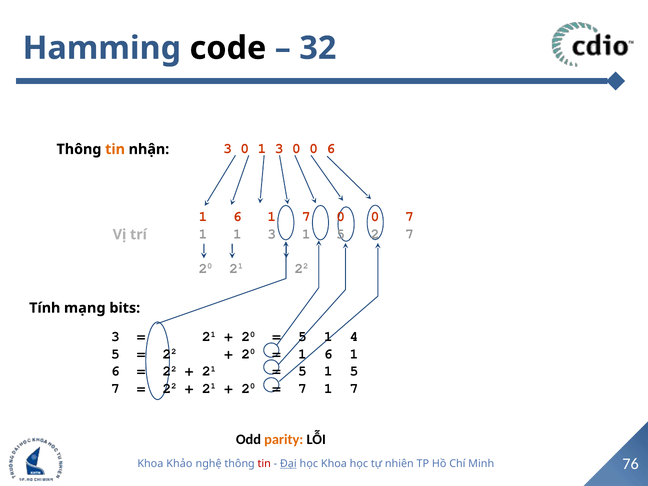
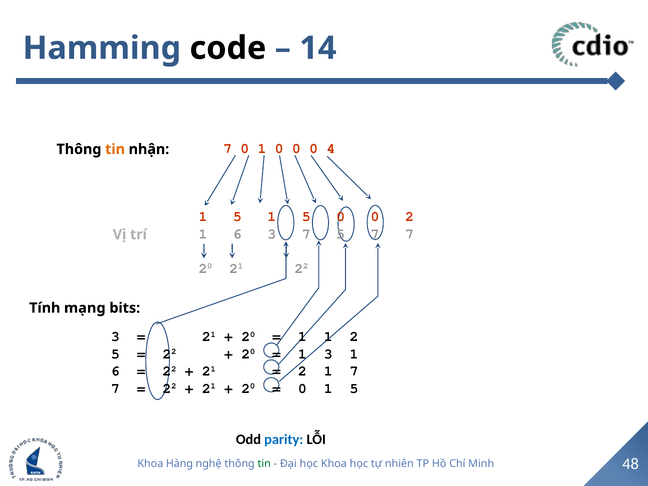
32: 32 -> 14
nhận 3: 3 -> 7
0 1 3: 3 -> 0
0 6: 6 -> 4
6 at (237, 217): 6 -> 5
7 at (306, 217): 7 -> 5
0 7: 7 -> 2
1 at (237, 234): 1 -> 6
3 1: 1 -> 7
5 2: 2 -> 7
5 at (302, 337): 5 -> 1
1 4: 4 -> 2
6 at (328, 354): 6 -> 3
5 at (302, 371): 5 -> 2
5 at (354, 371): 5 -> 7
7 at (302, 388): 7 -> 0
7 at (354, 388): 7 -> 5
parity colour: orange -> blue
Khảo: Khảo -> Hàng
tin at (264, 464) colour: red -> green
Đại underline: present -> none
76: 76 -> 48
